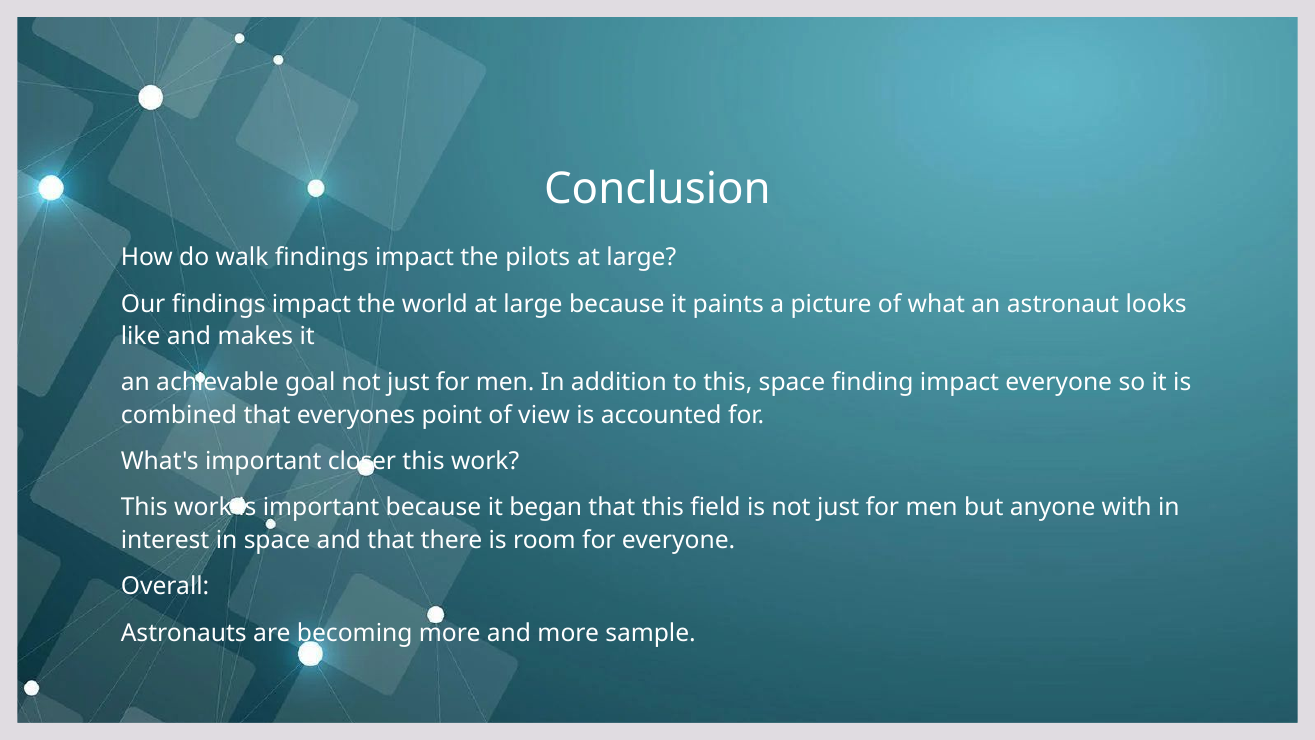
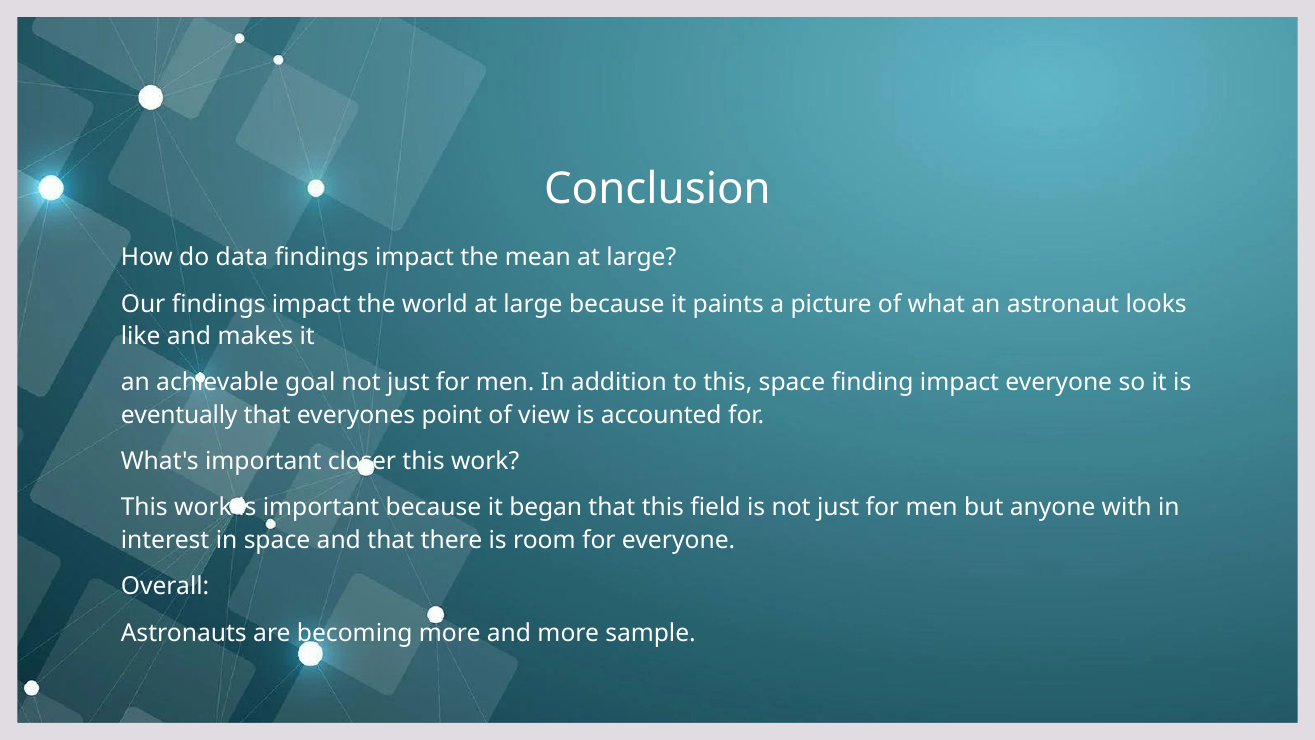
walk: walk -> data
pilots: pilots -> mean
combined: combined -> eventually
